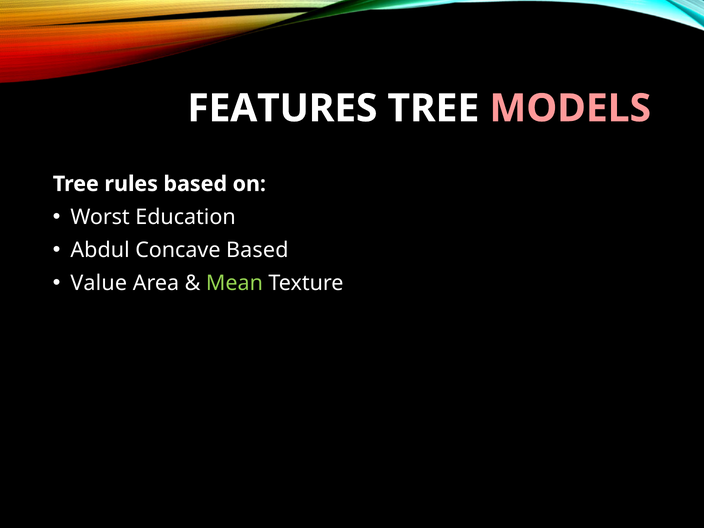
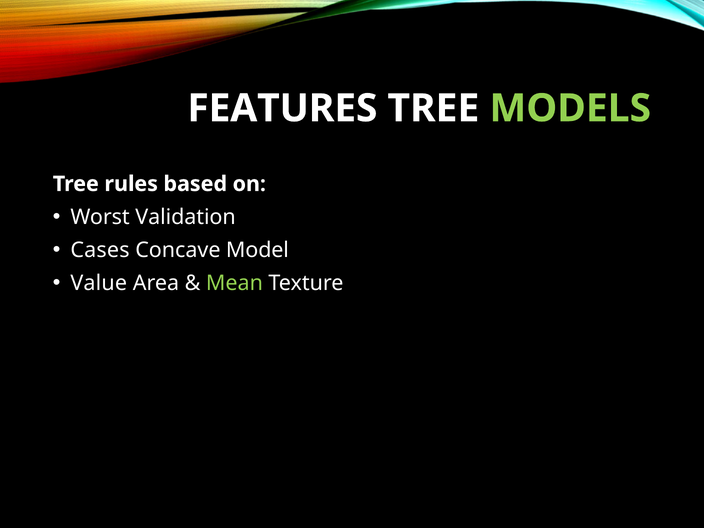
MODELS colour: pink -> light green
Education: Education -> Validation
Abdul: Abdul -> Cases
Concave Based: Based -> Model
